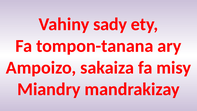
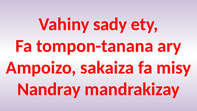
Miandry: Miandry -> Nandray
